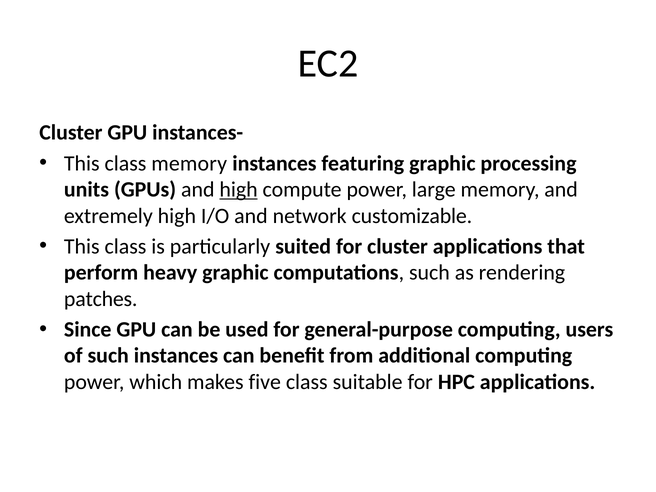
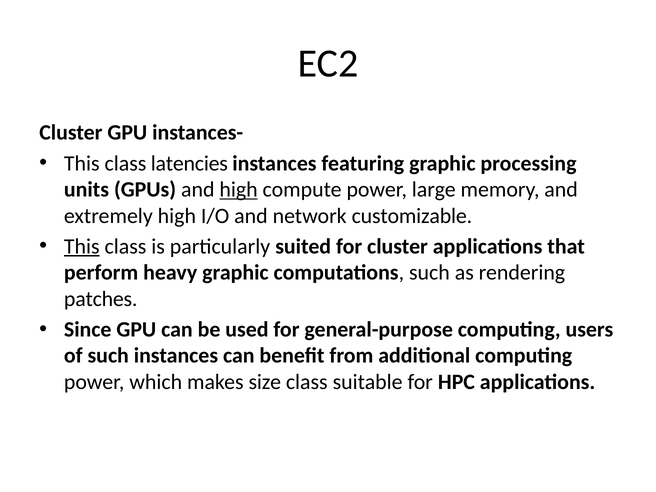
class memory: memory -> latencies
This at (82, 246) underline: none -> present
five: five -> size
